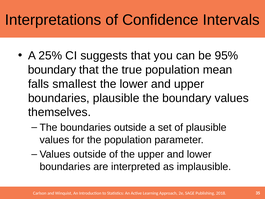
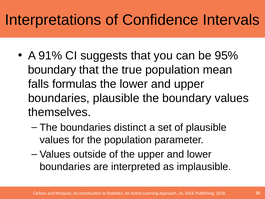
25%: 25% -> 91%
smallest: smallest -> formulas
boundaries outside: outside -> distinct
